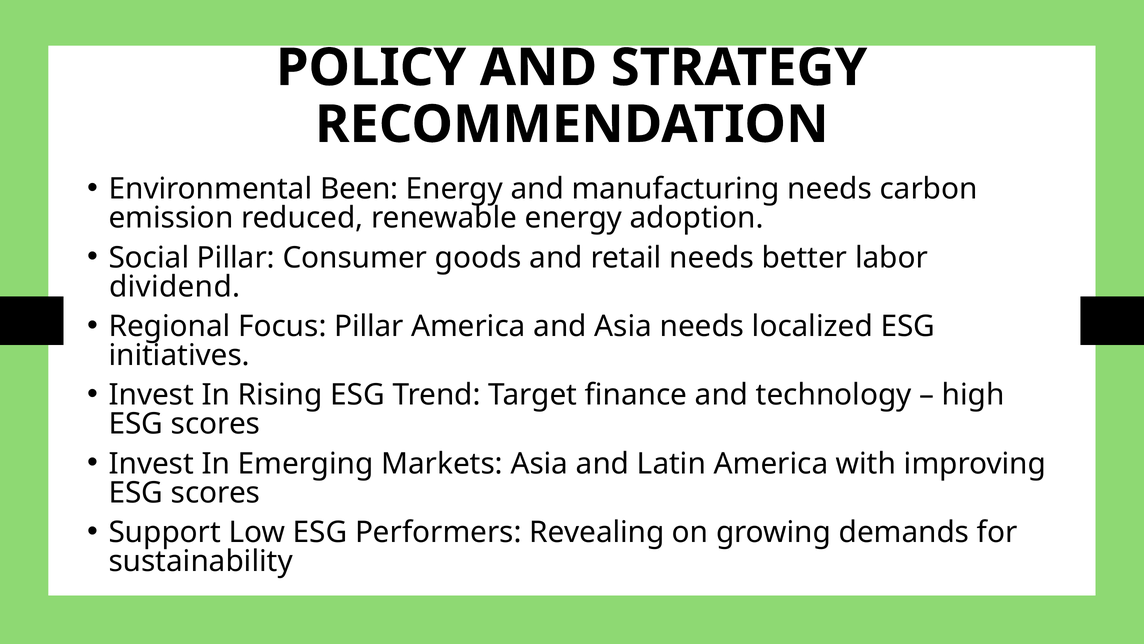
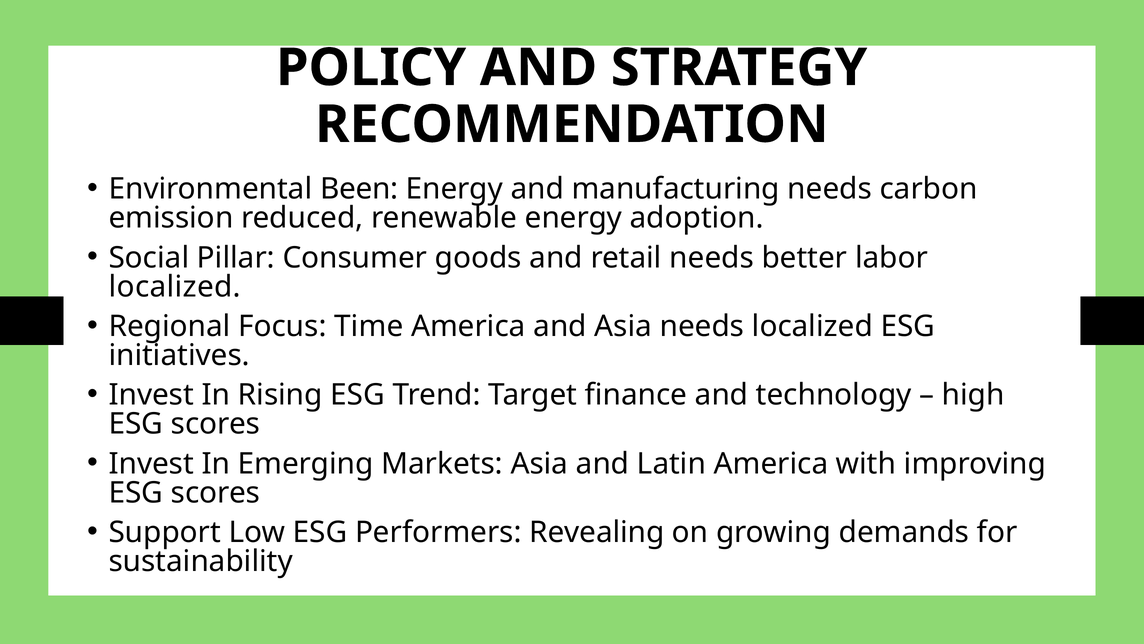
dividend at (175, 286): dividend -> localized
Focus Pillar: Pillar -> Time
